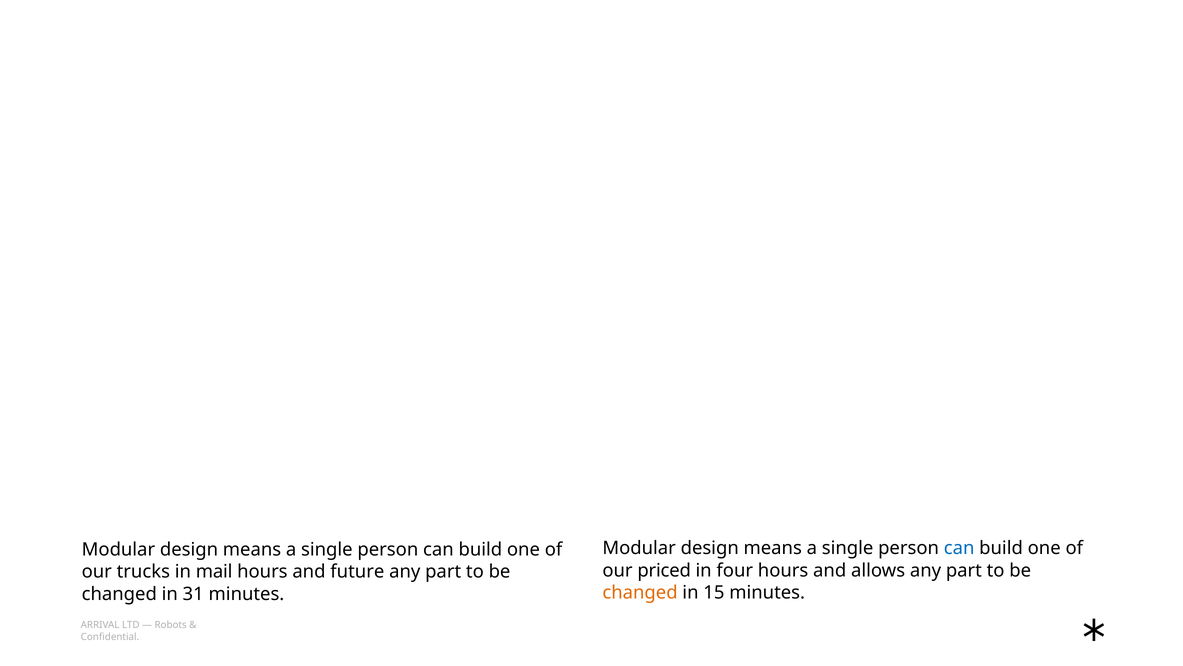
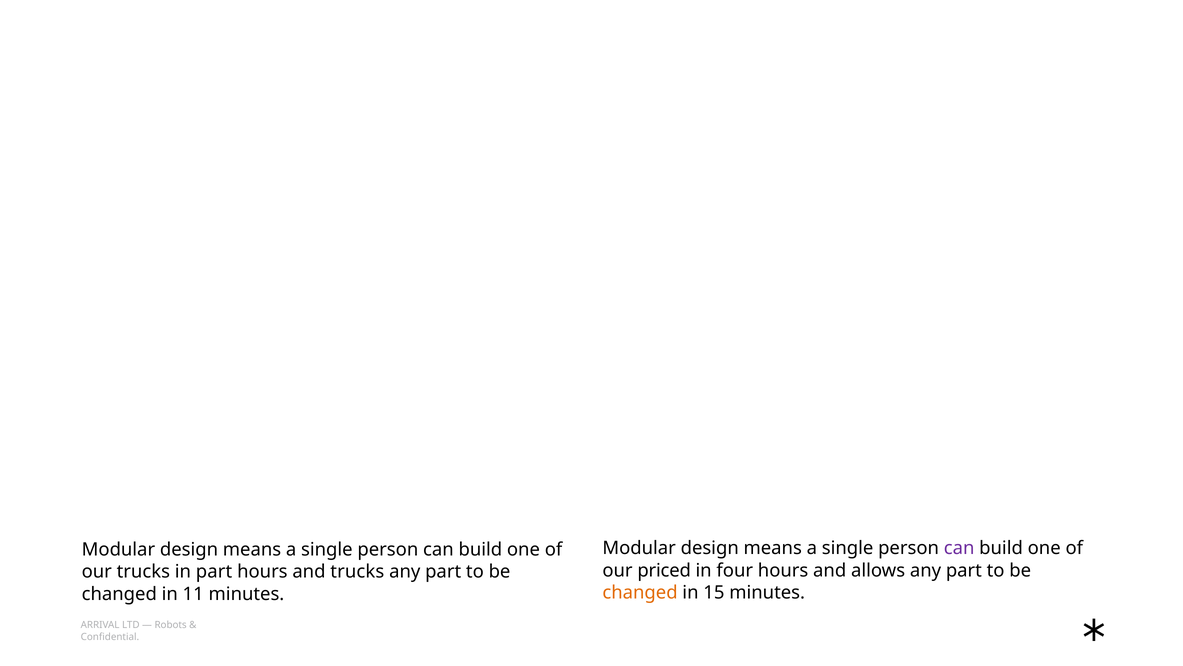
can at (959, 548) colour: blue -> purple
in mail: mail -> part
and future: future -> trucks
31: 31 -> 11
